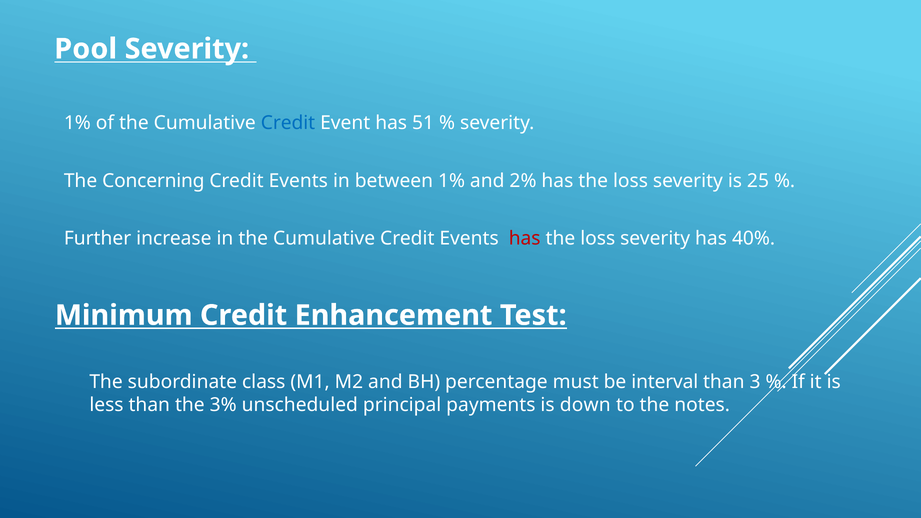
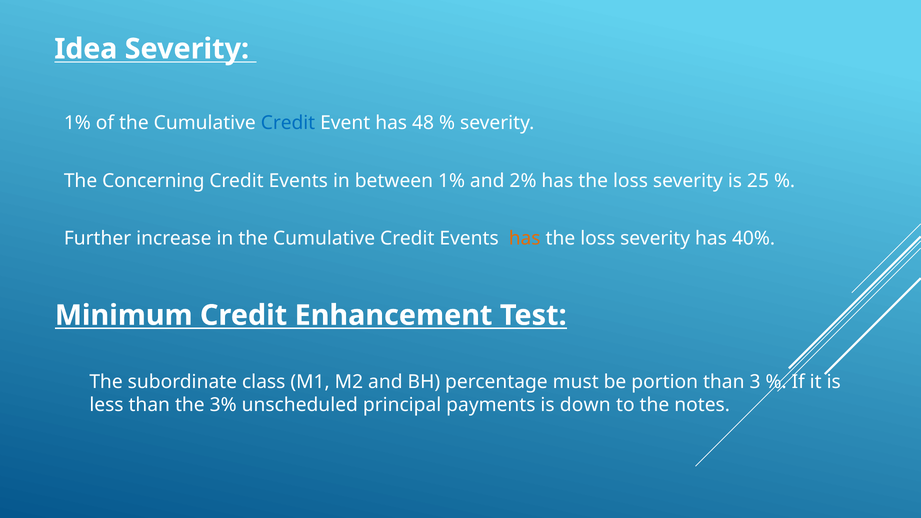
Pool: Pool -> Idea
51: 51 -> 48
has at (525, 238) colour: red -> orange
interval: interval -> portion
